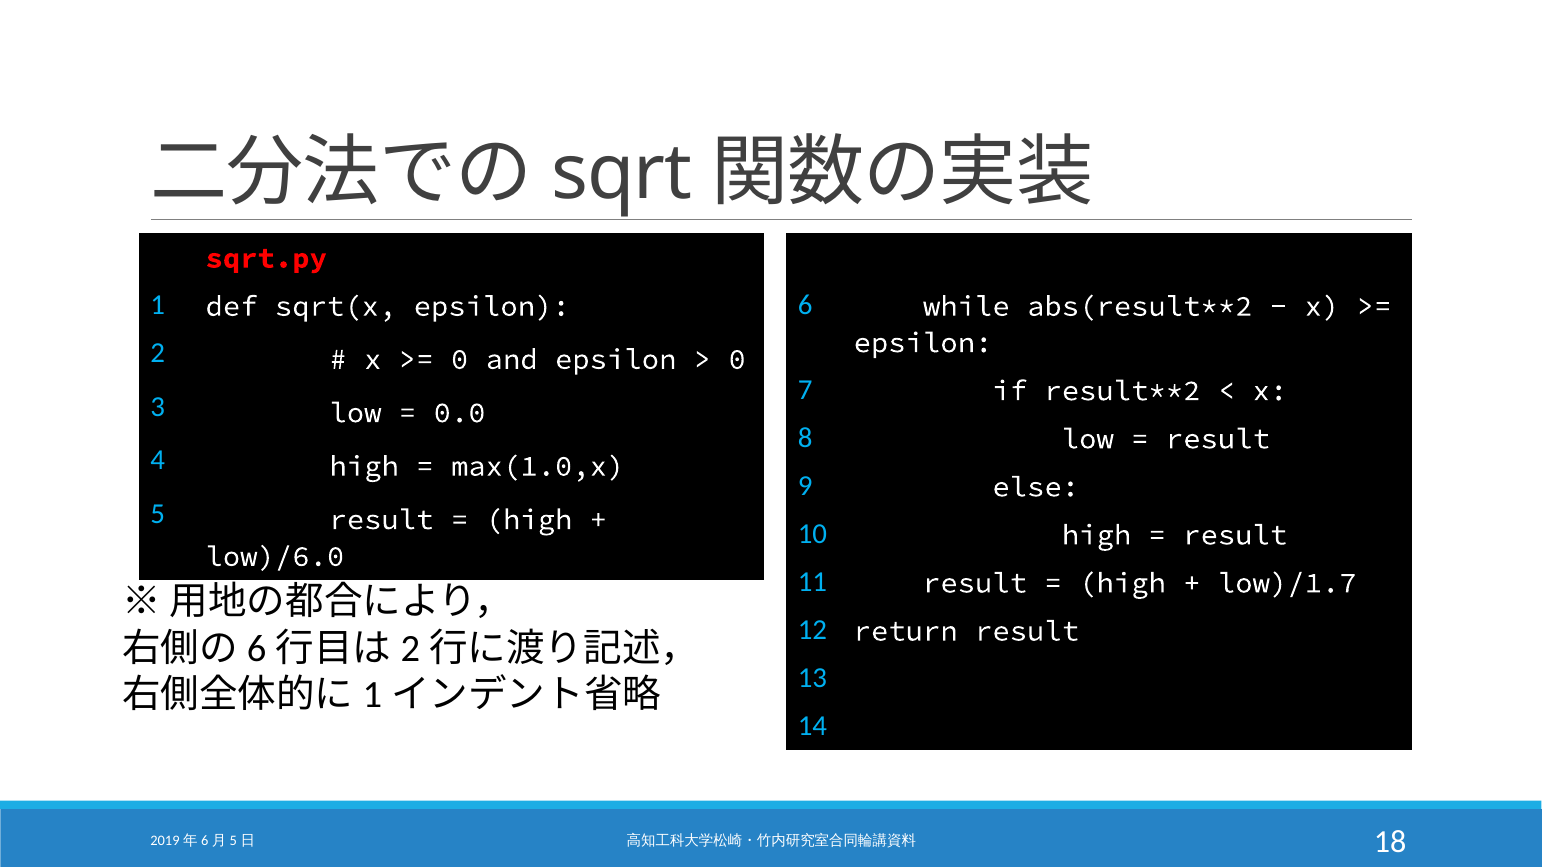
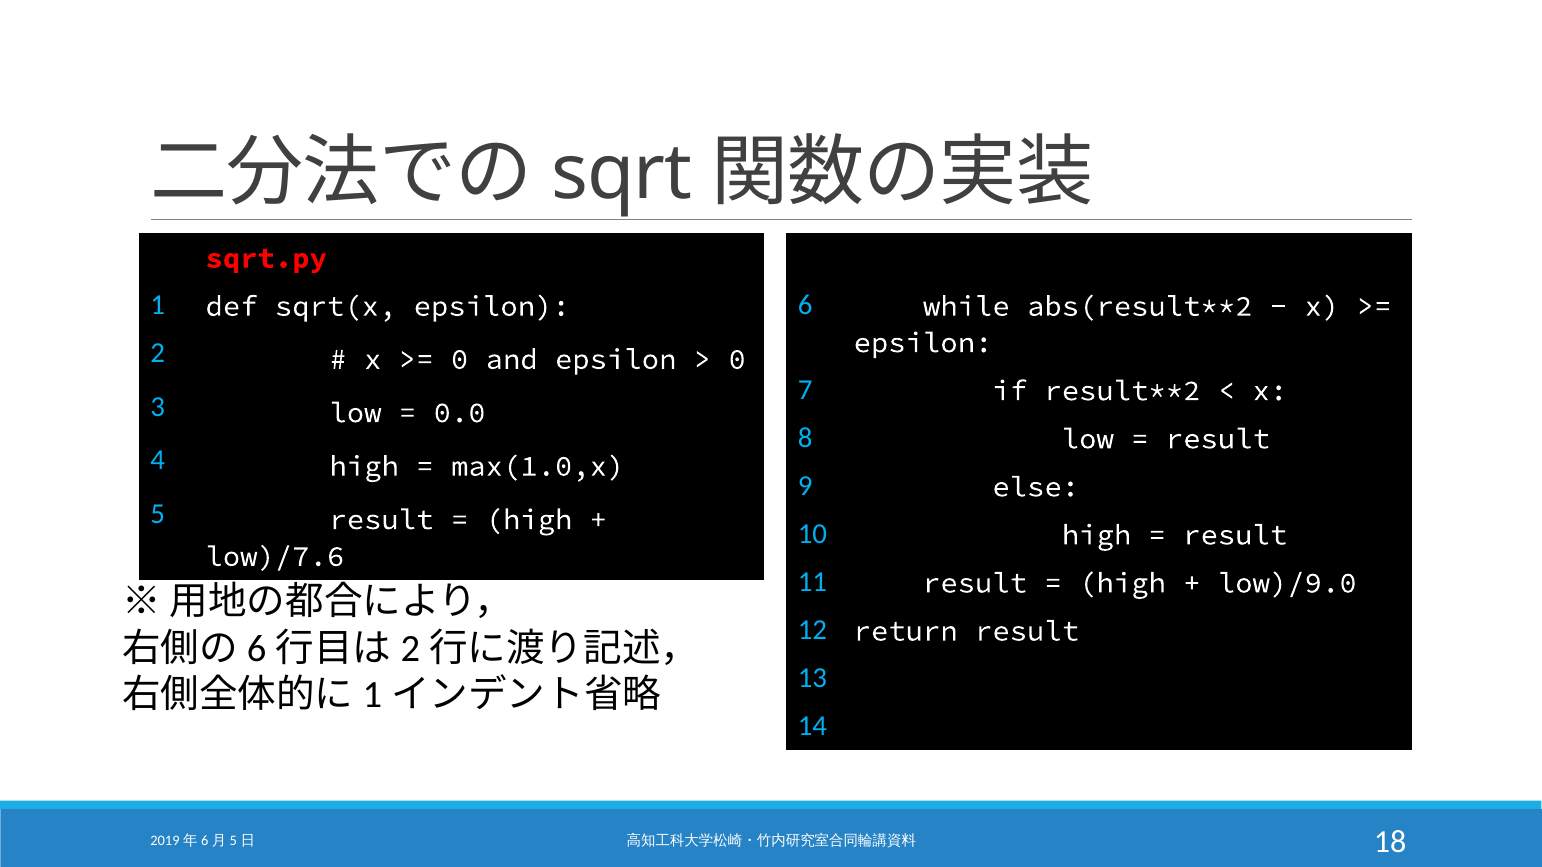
low)/6.0: low)/6.0 -> low)/7.6
low)/1.7: low)/1.7 -> low)/9.0
